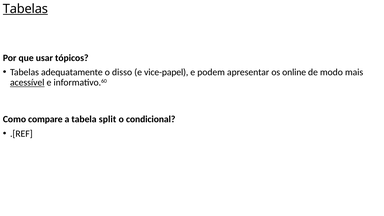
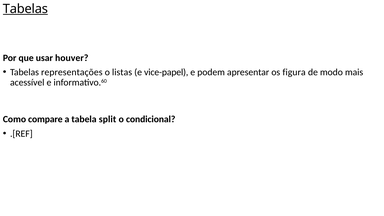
tópicos: tópicos -> houver
adequatamente: adequatamente -> representações
disso: disso -> listas
online: online -> figura
acessível underline: present -> none
